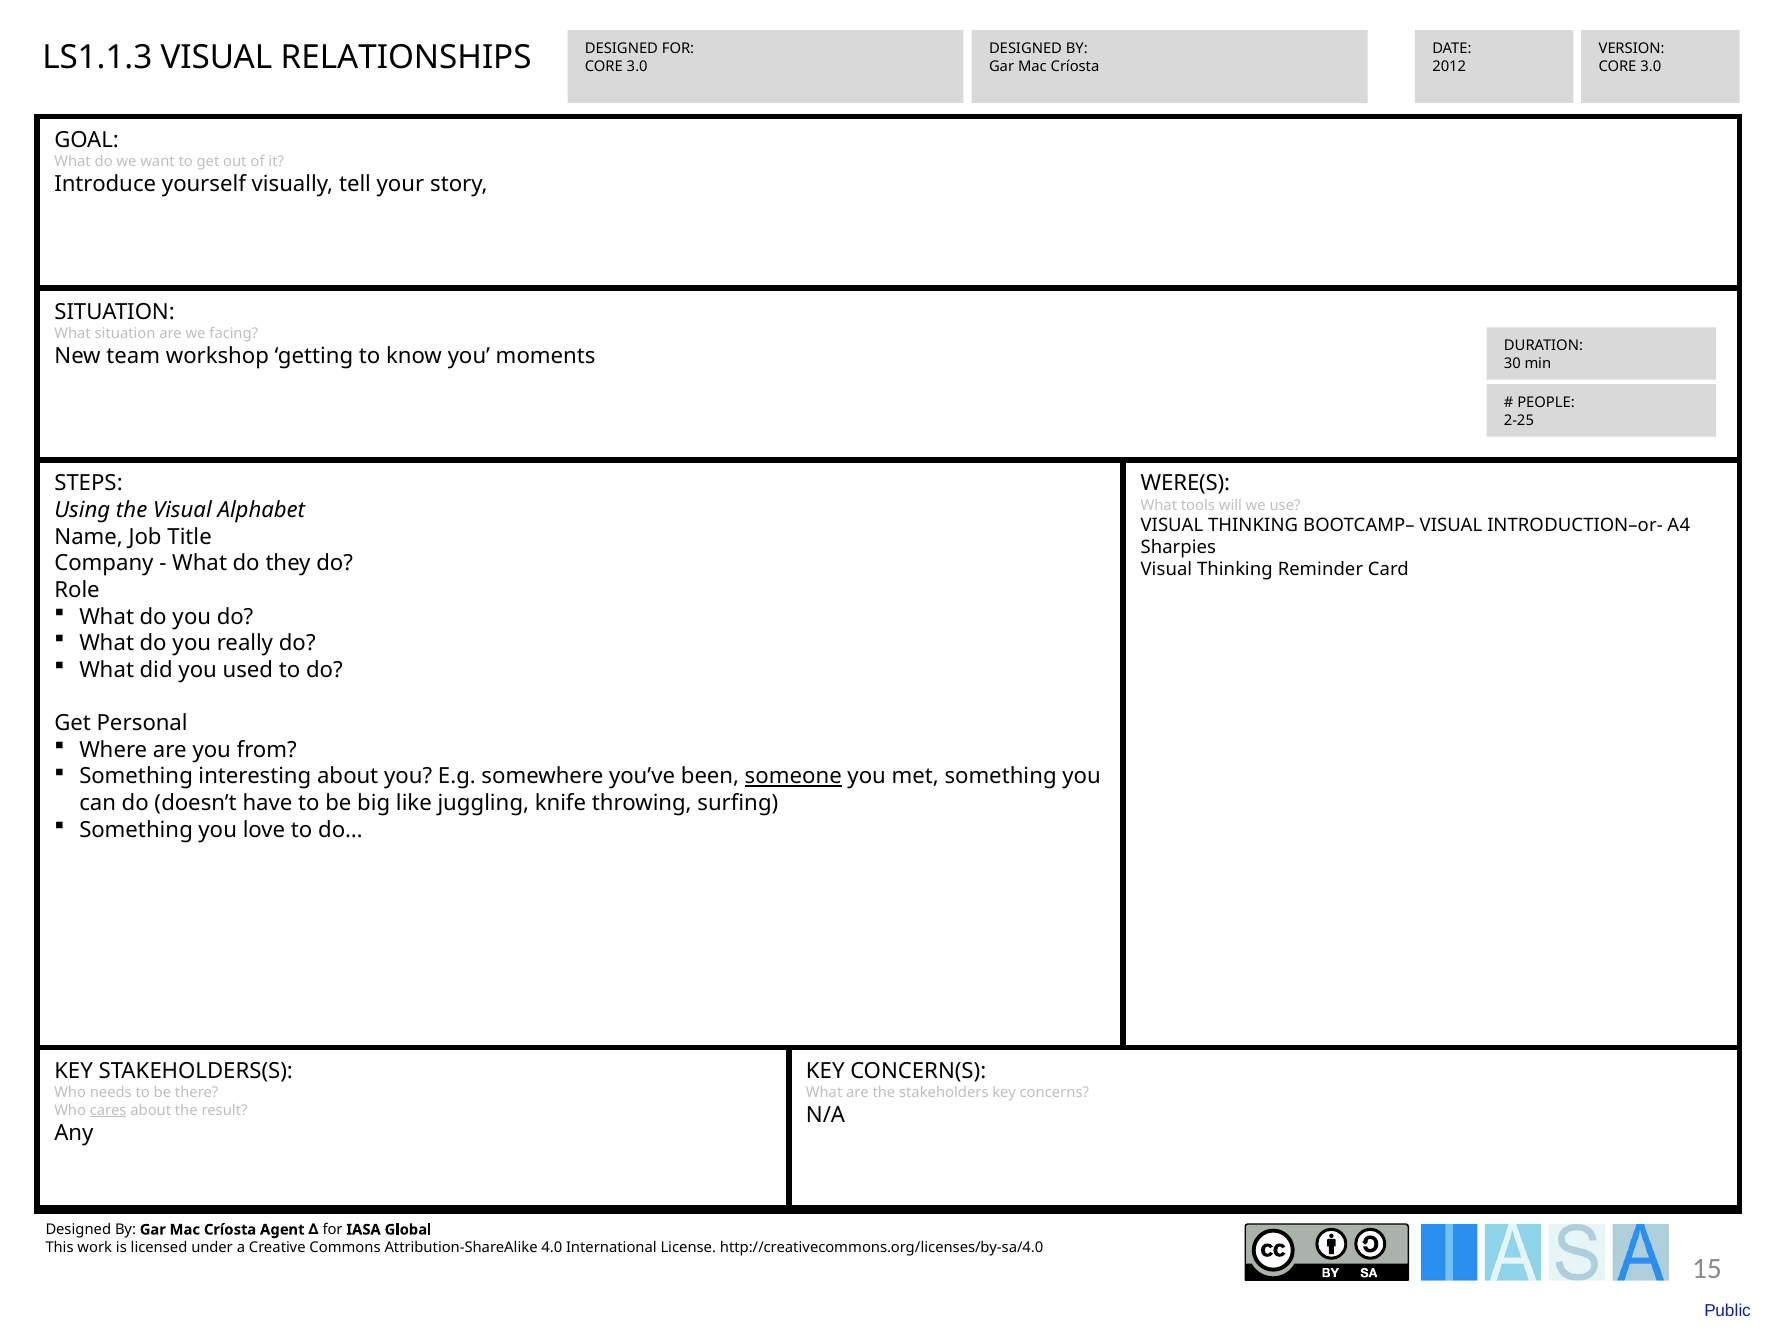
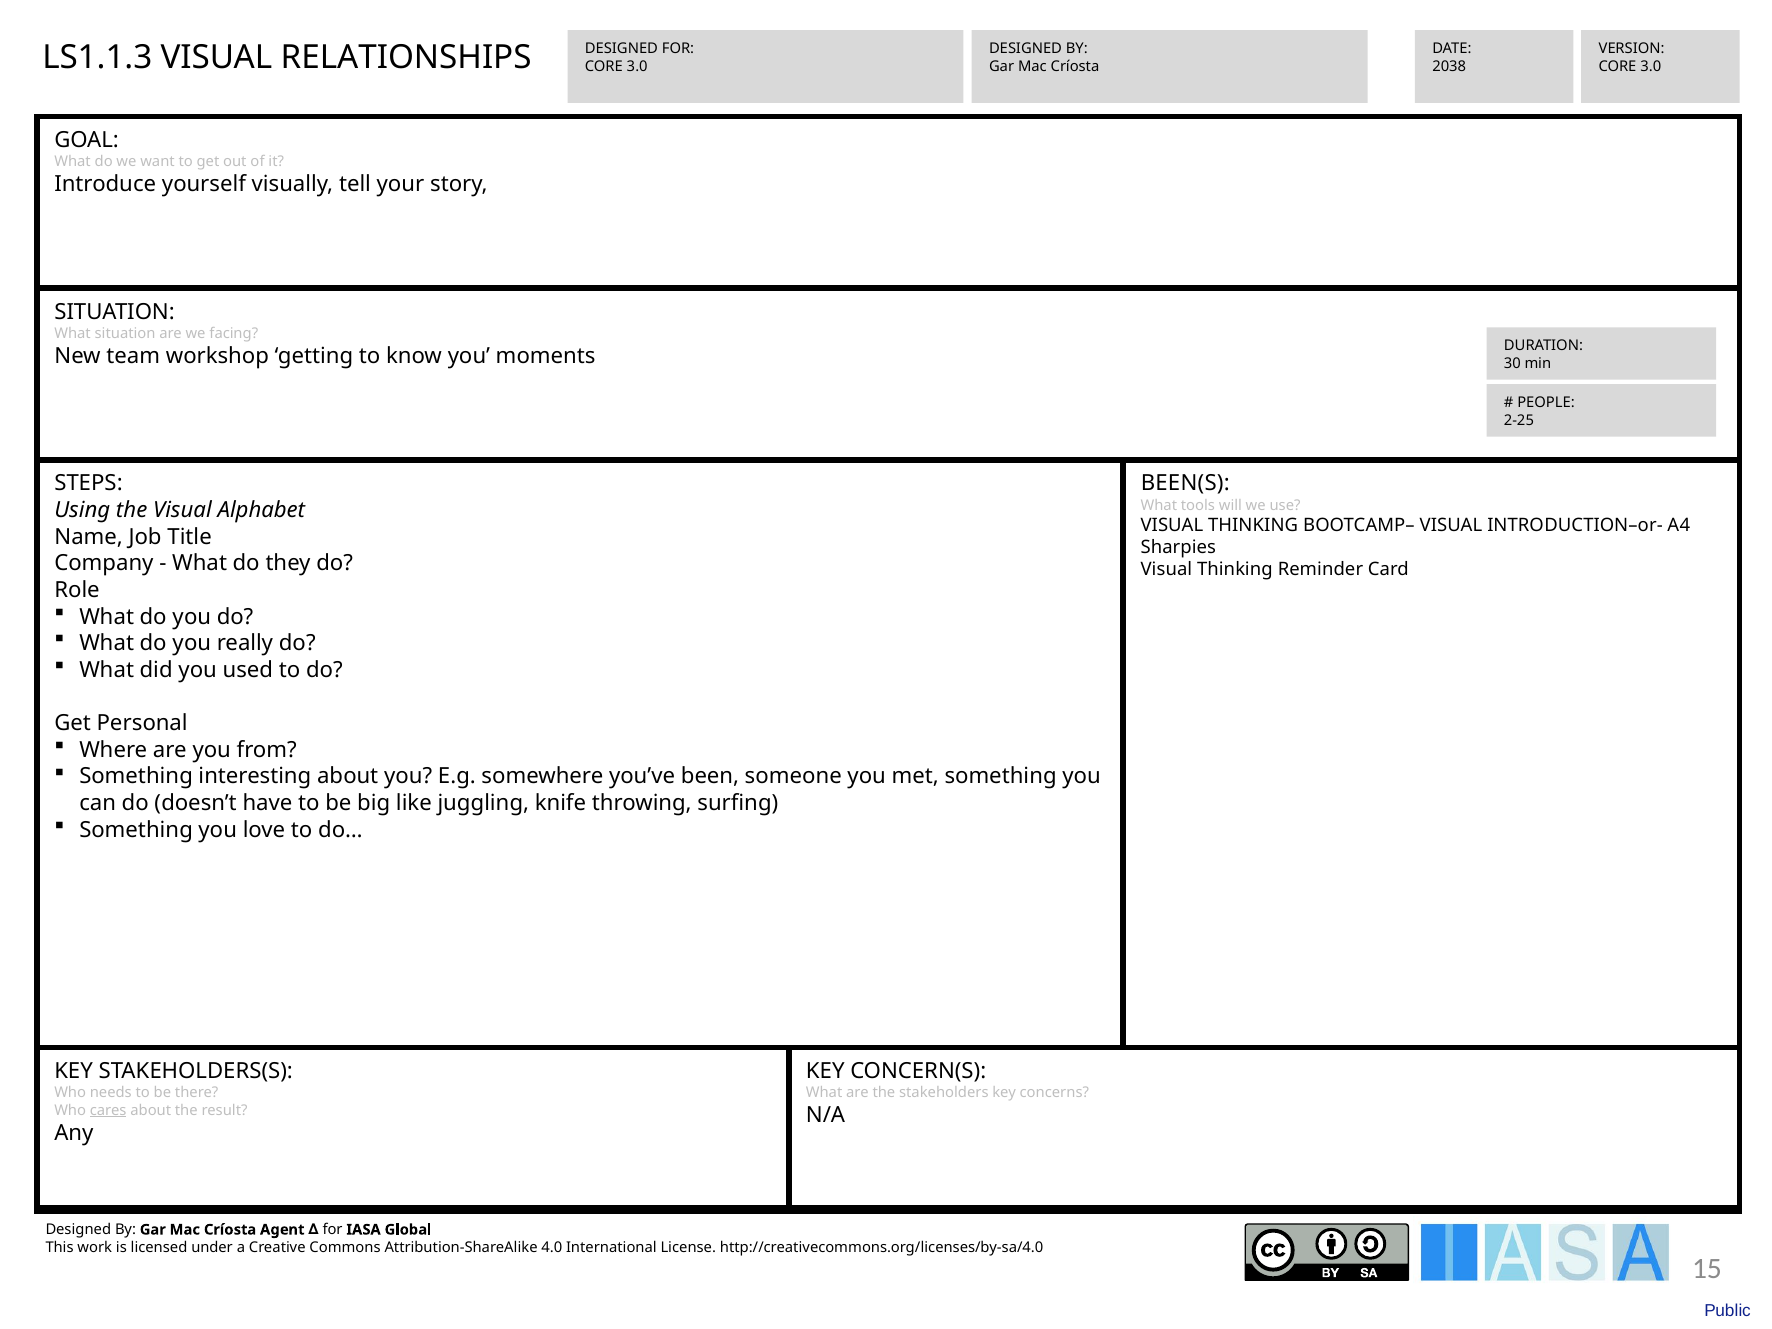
2012: 2012 -> 2038
WERE(S: WERE(S -> BEEN(S
someone underline: present -> none
